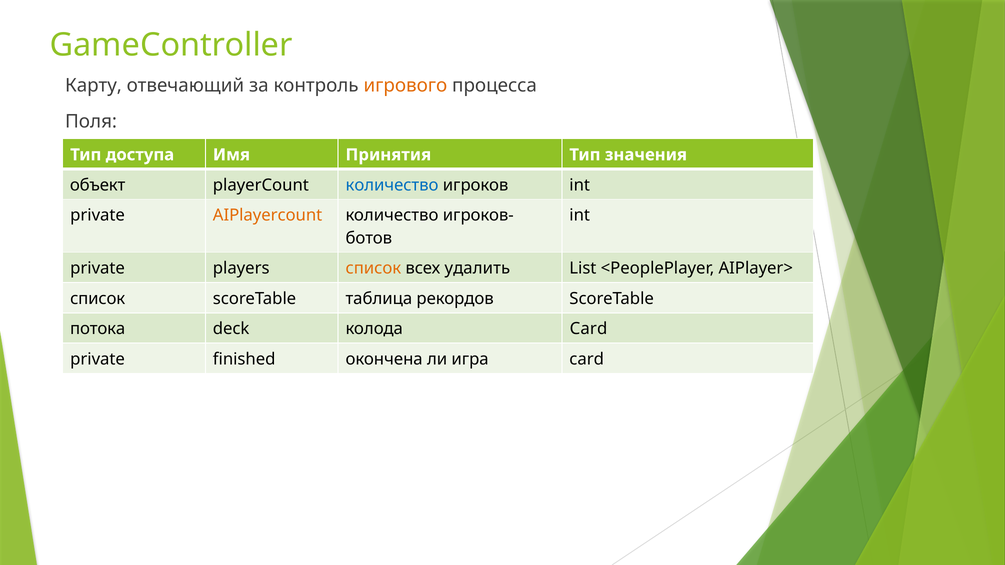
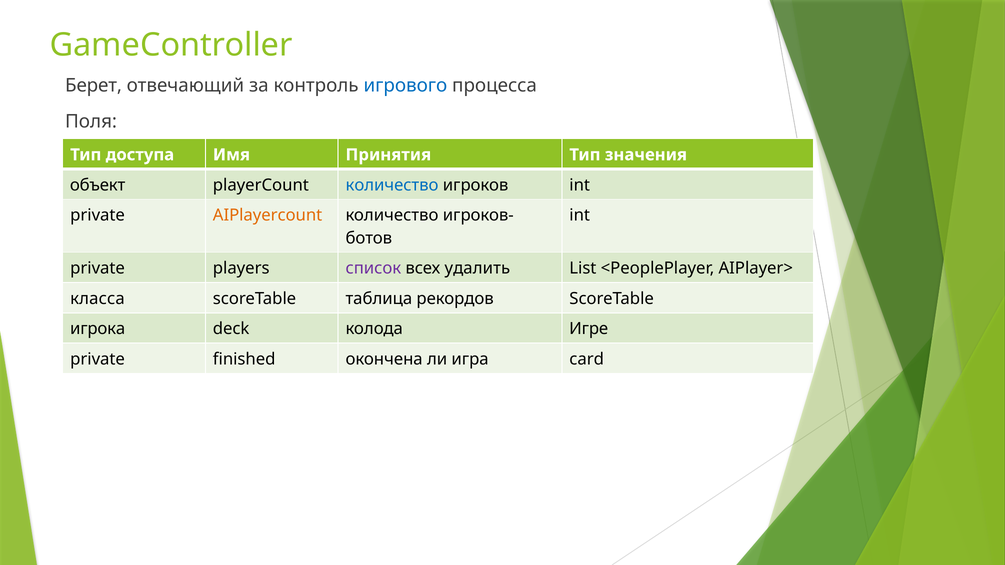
Карту: Карту -> Берет
игрового colour: orange -> blue
список at (373, 268) colour: orange -> purple
список at (98, 299): список -> класса
потока: потока -> игрока
колода Card: Card -> Игре
